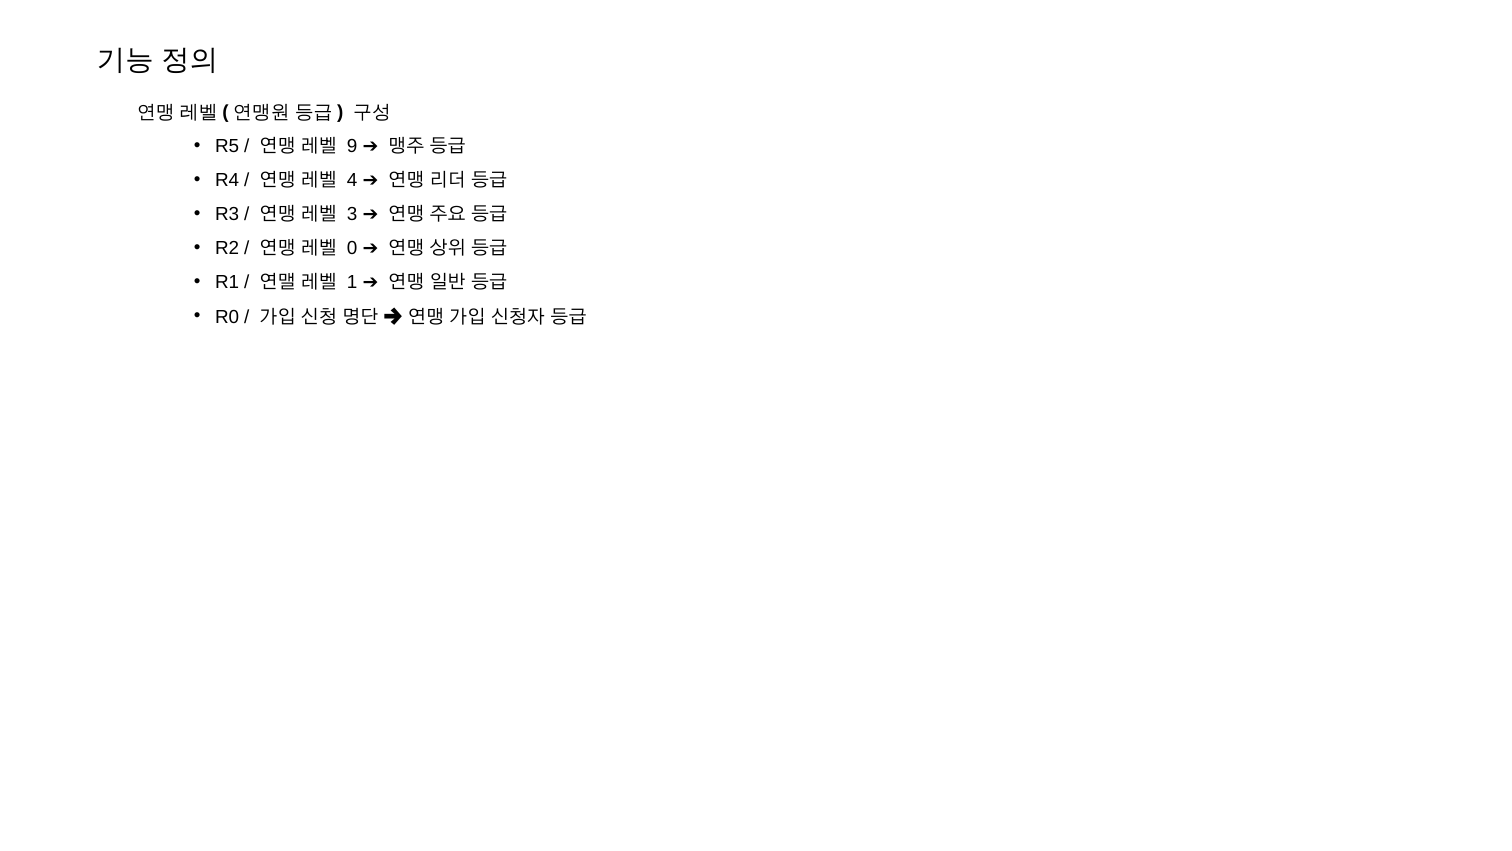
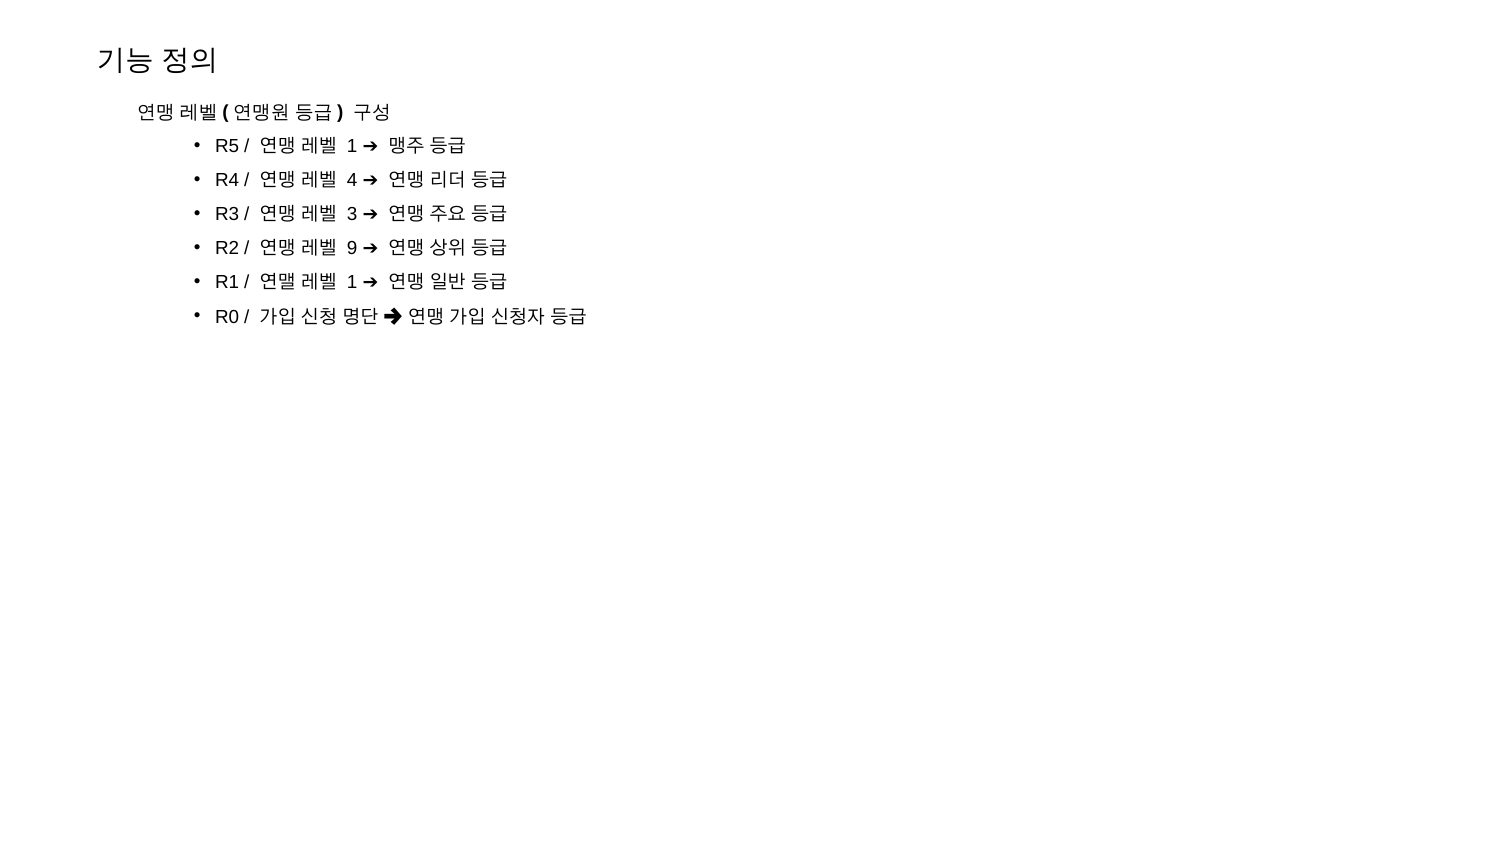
9 at (352, 146): 9 -> 1
0: 0 -> 9
